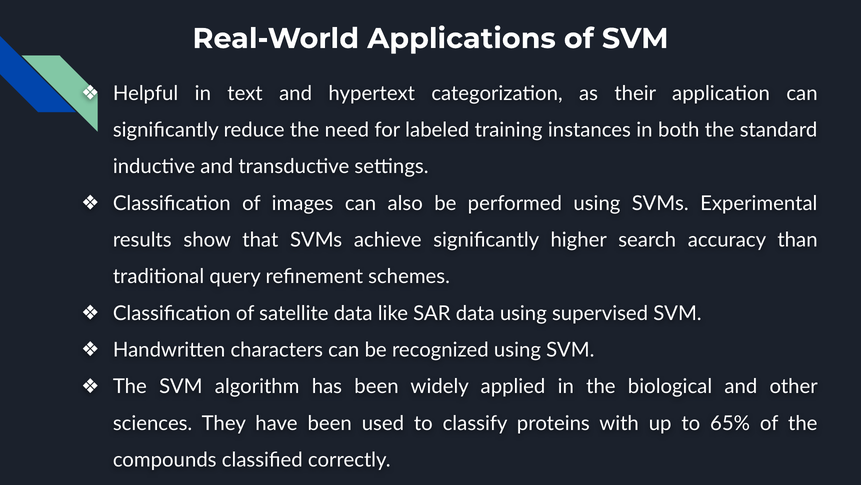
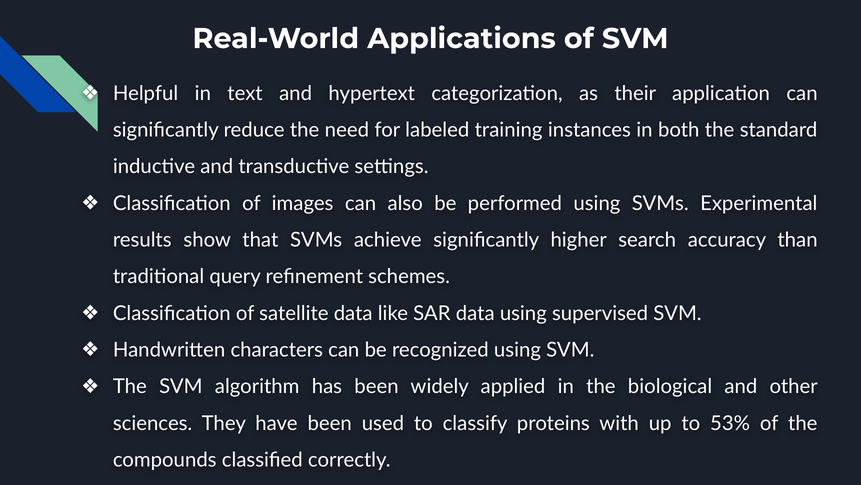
65%: 65% -> 53%
